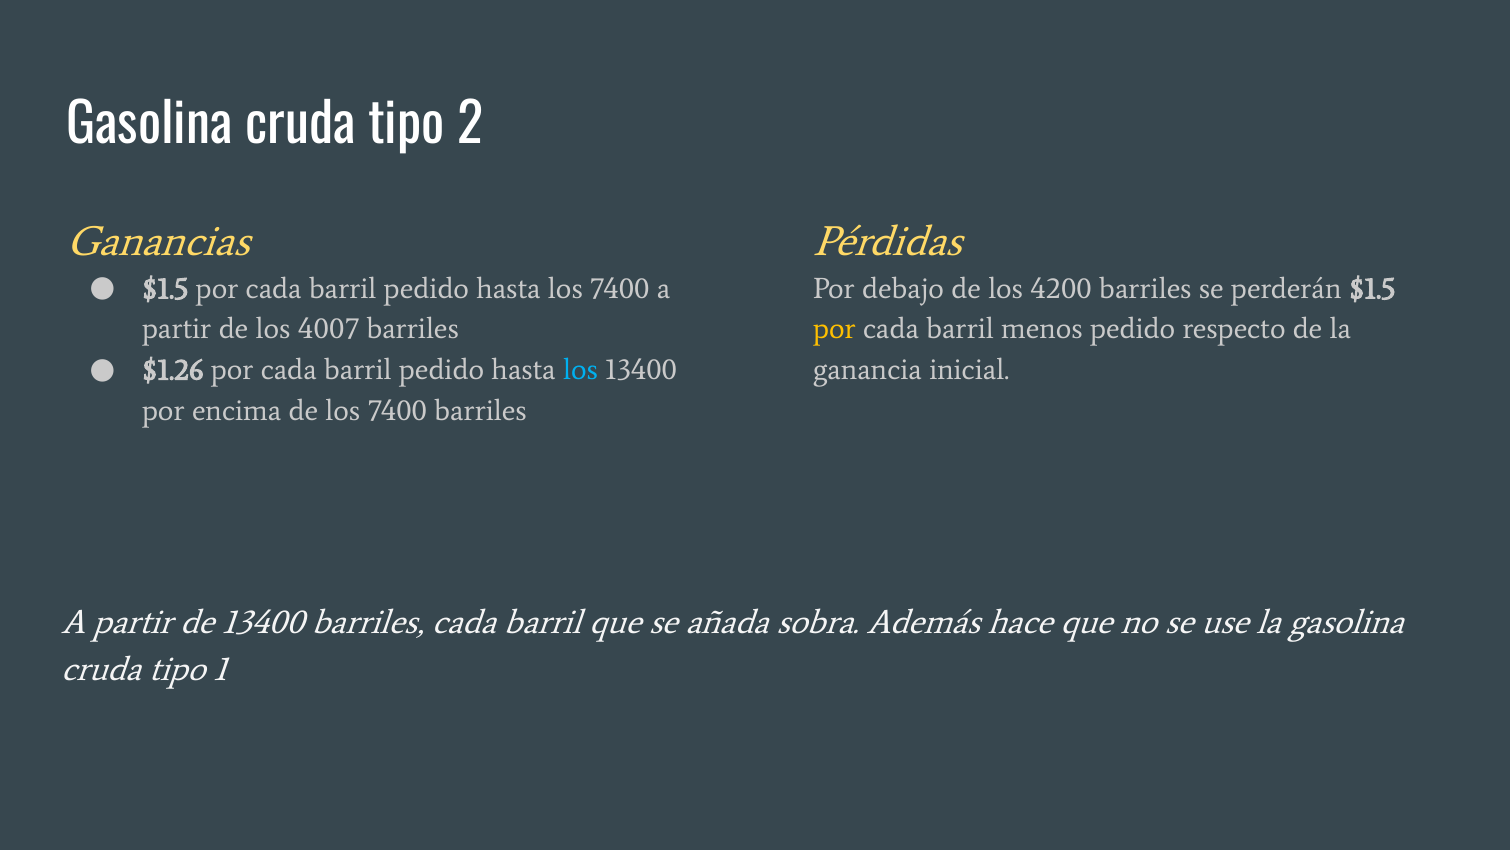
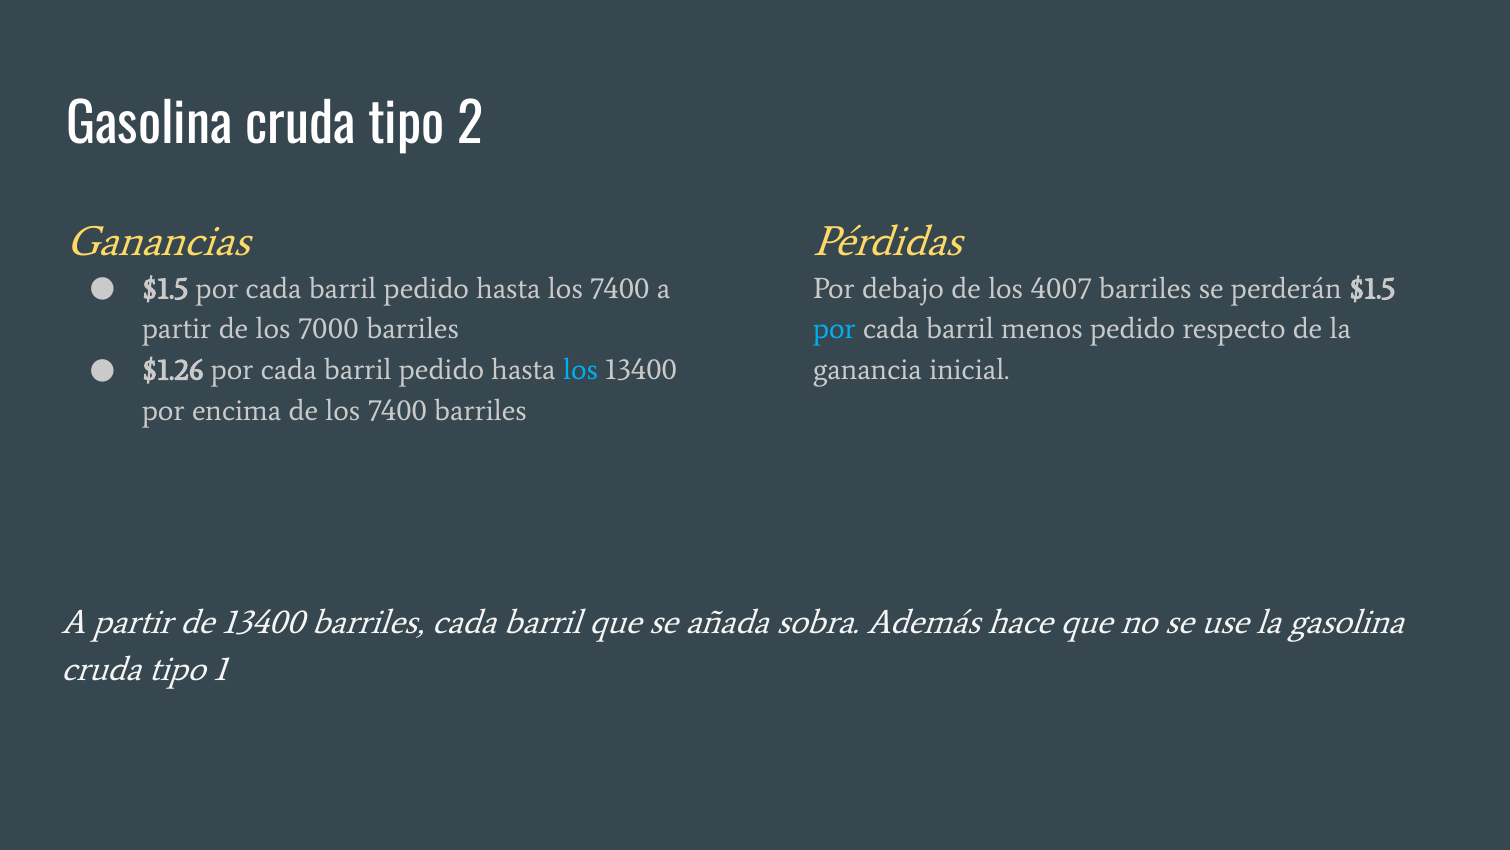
4200: 4200 -> 4007
4007: 4007 -> 7000
por at (834, 329) colour: yellow -> light blue
